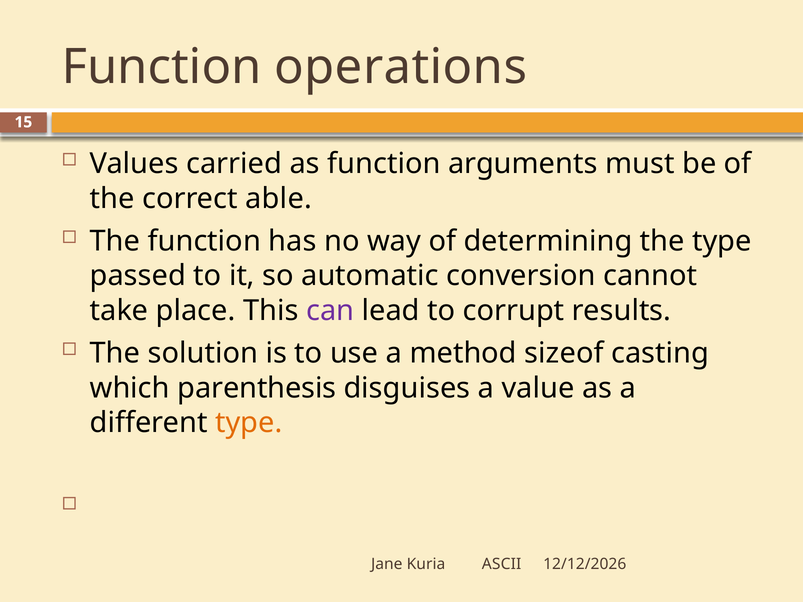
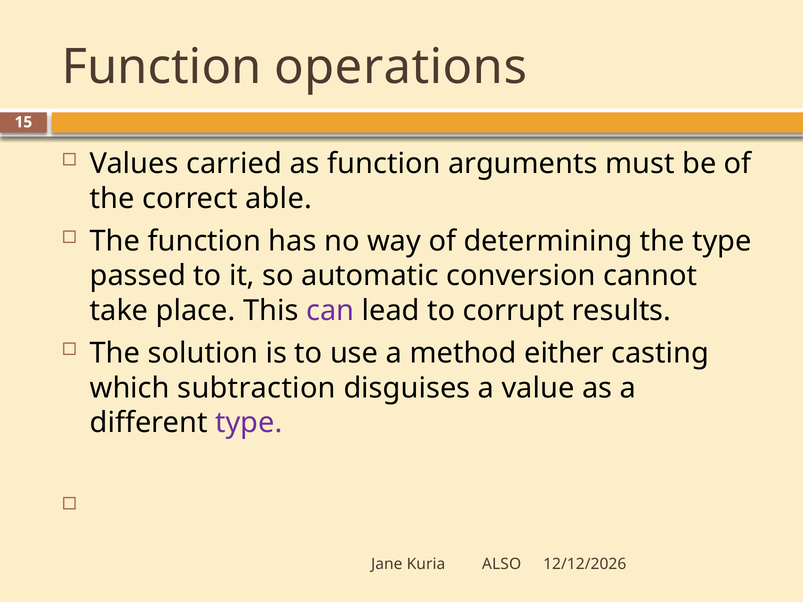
sizeof: sizeof -> either
parenthesis: parenthesis -> subtraction
type at (249, 423) colour: orange -> purple
ASCII: ASCII -> ALSO
